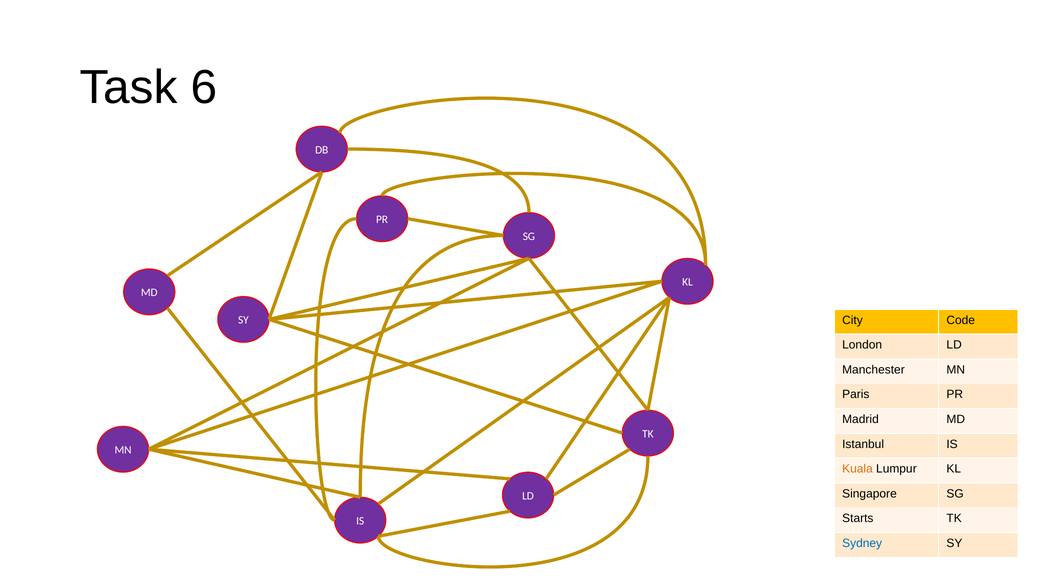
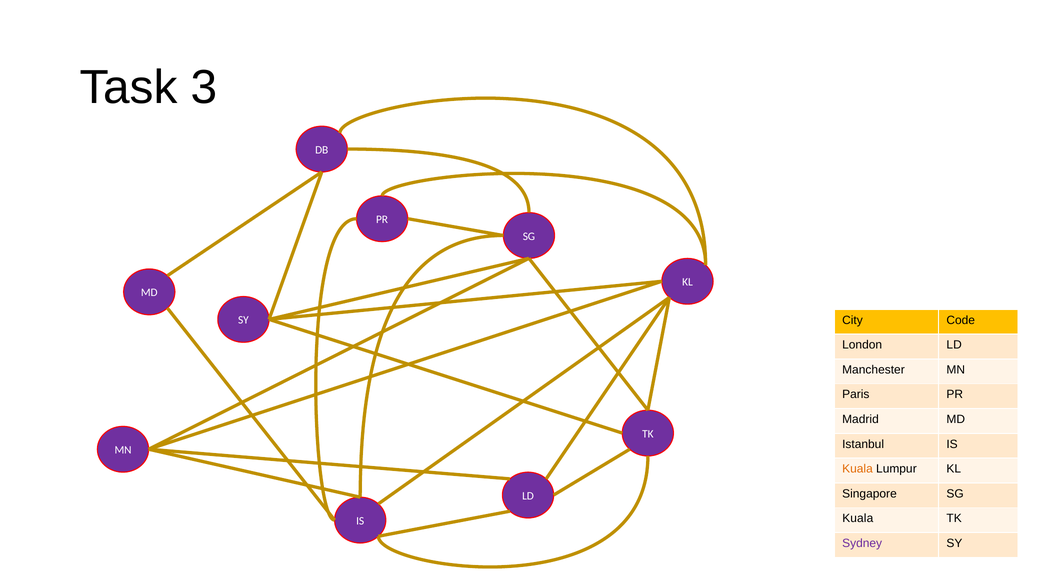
6: 6 -> 3
Starts at (858, 519): Starts -> Kuala
Sydney colour: blue -> purple
